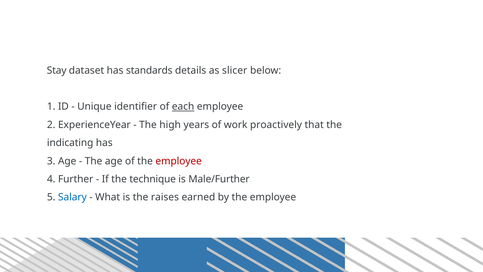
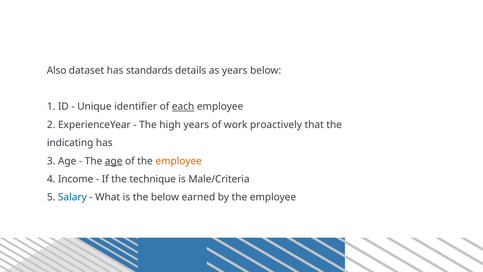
Stay: Stay -> Also
as slicer: slicer -> years
age at (114, 161) underline: none -> present
employee at (179, 161) colour: red -> orange
Further: Further -> Income
Male/Further: Male/Further -> Male/Criteria
the raises: raises -> below
